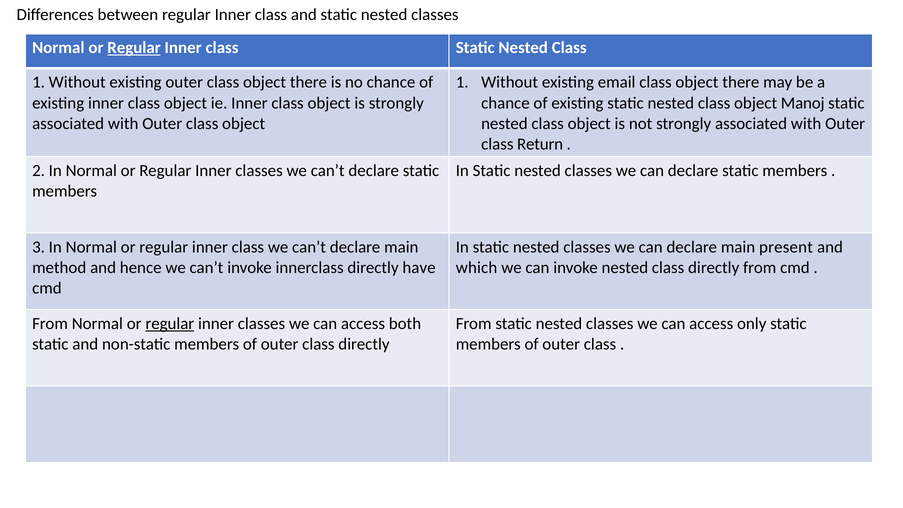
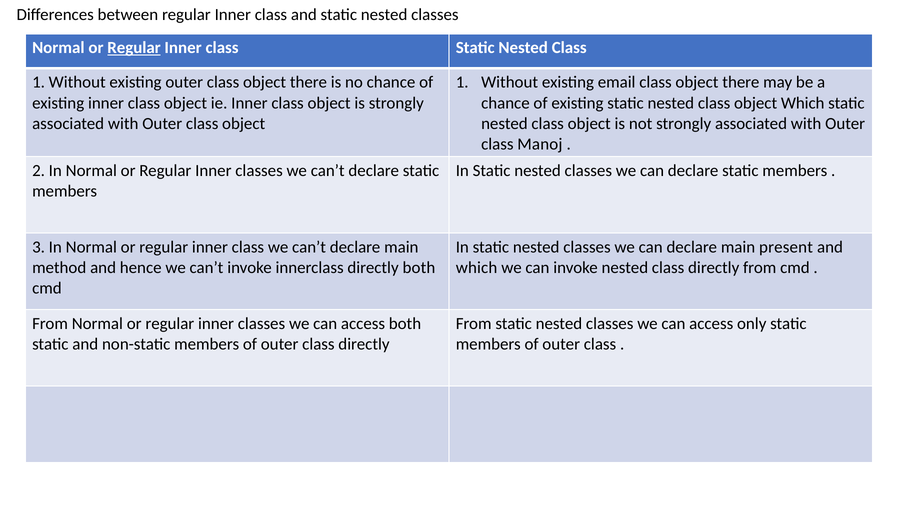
object Manoj: Manoj -> Which
Return: Return -> Manoj
directly have: have -> both
regular at (170, 323) underline: present -> none
